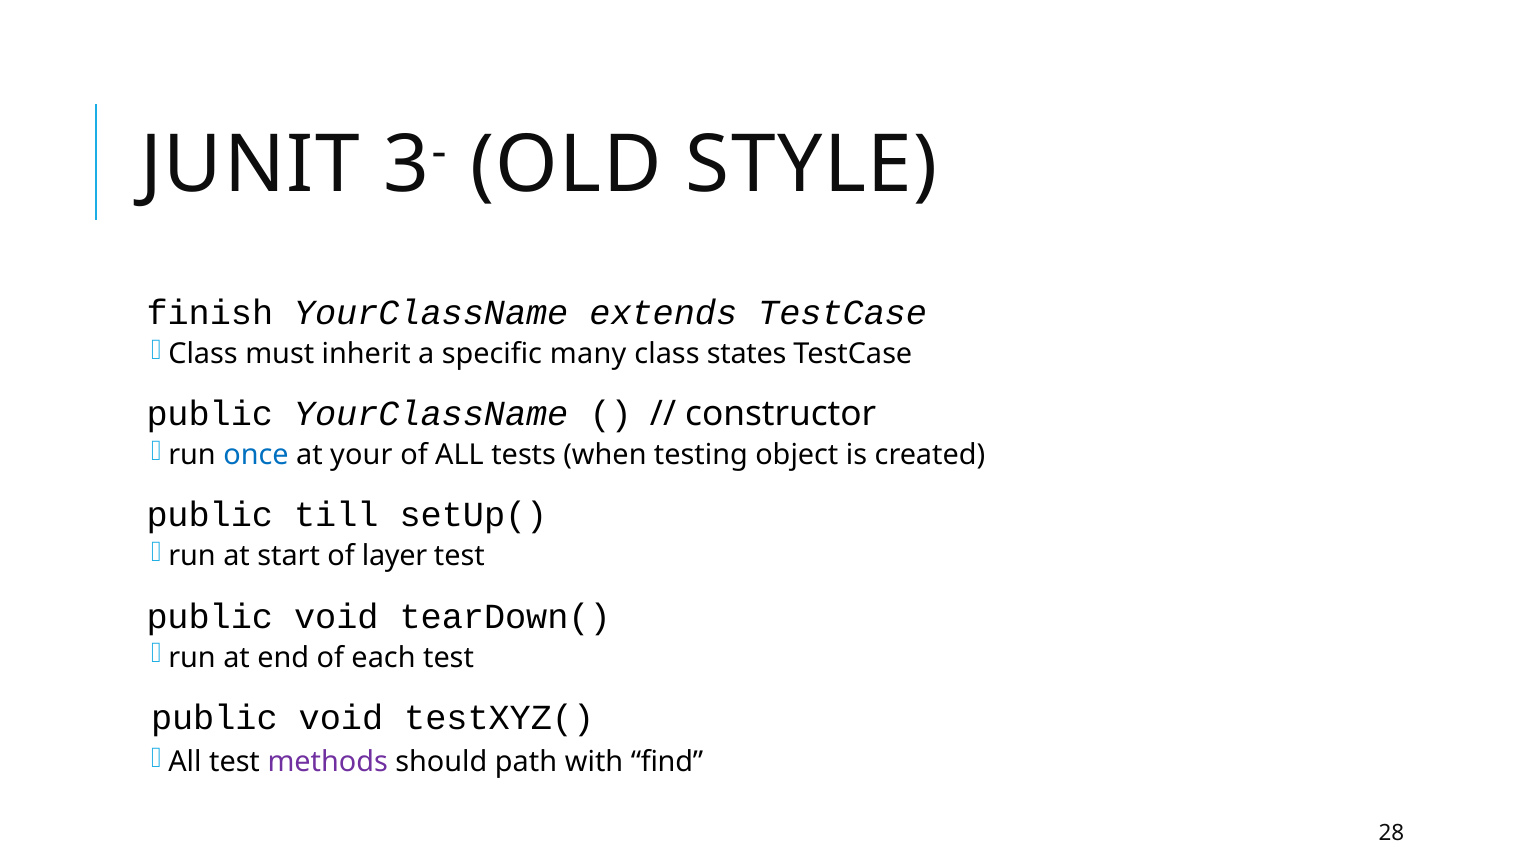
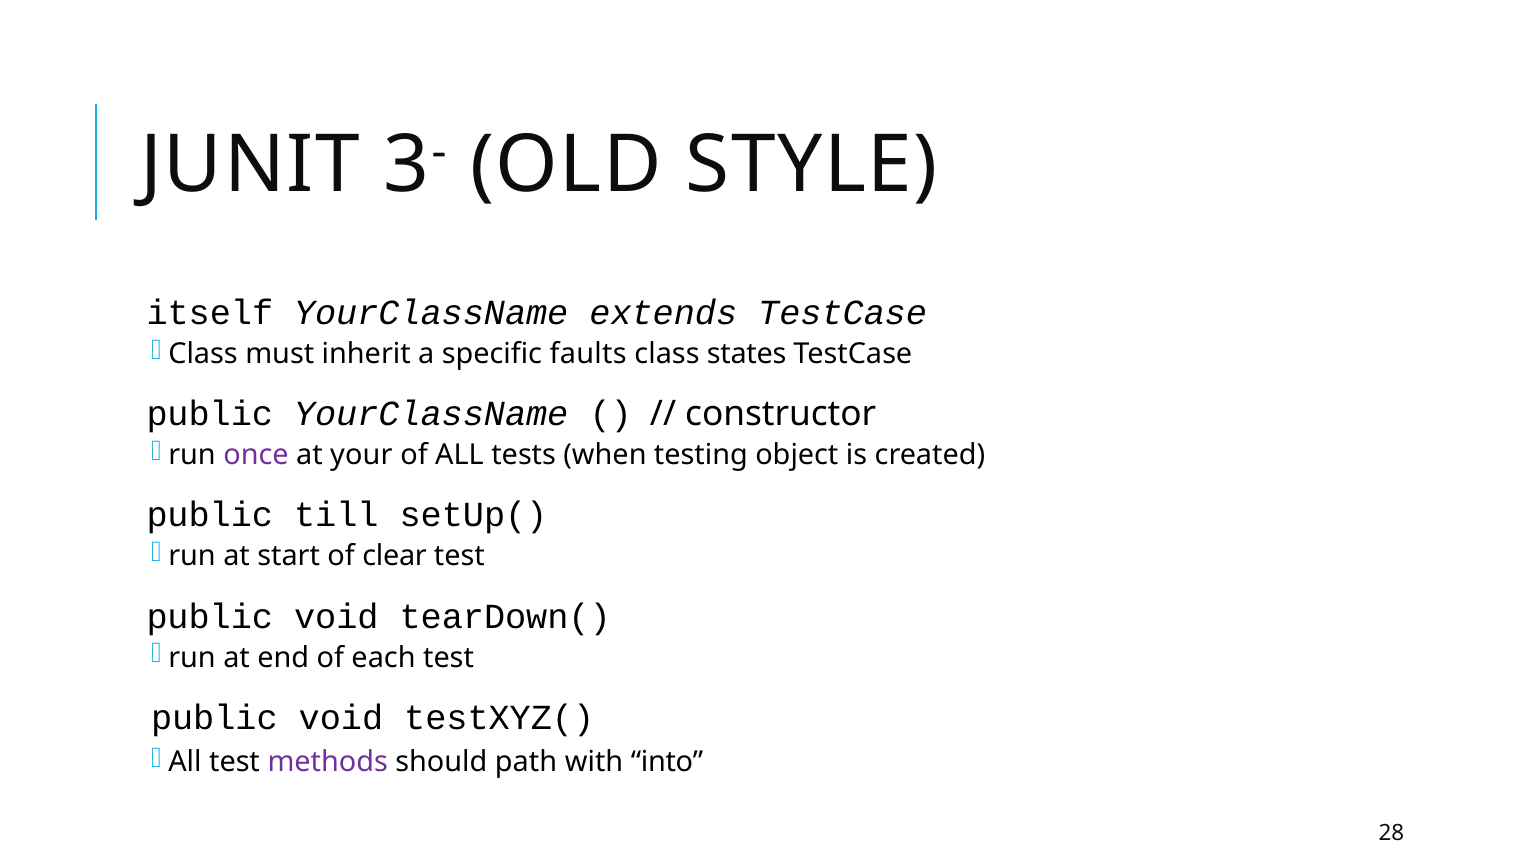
finish: finish -> itself
many: many -> faults
once colour: blue -> purple
layer: layer -> clear
find: find -> into
